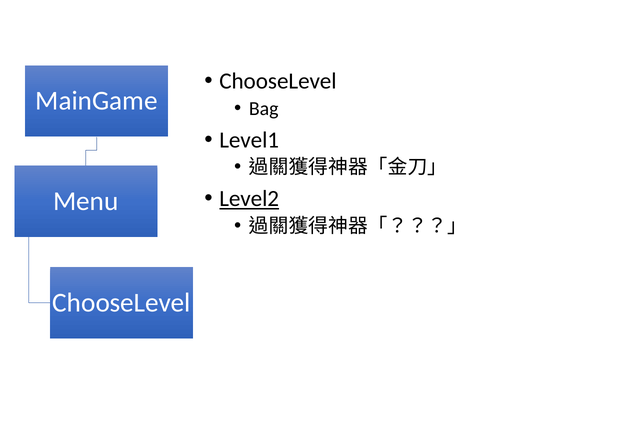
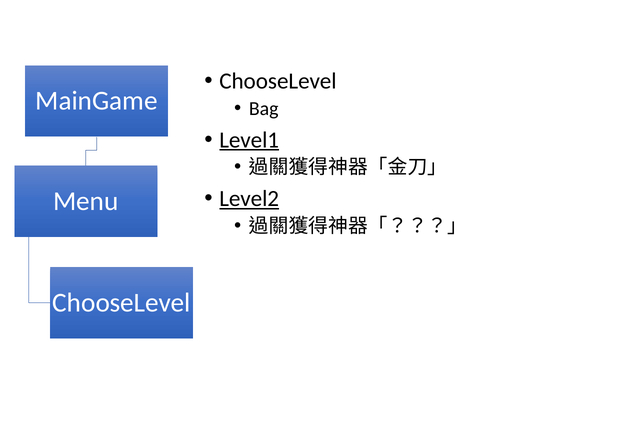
Level1 underline: none -> present
